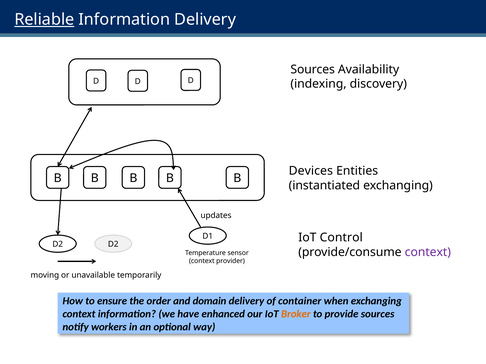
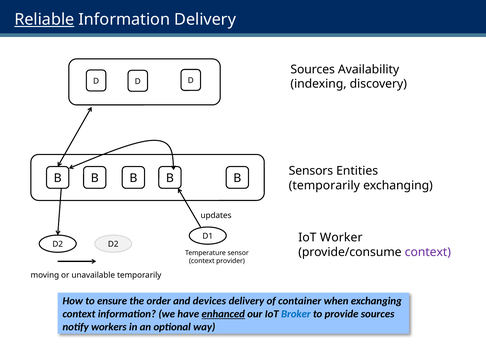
Devices: Devices -> Sensors
instantiated at (324, 186): instantiated -> temporarily
Control: Control -> Worker
domain: domain -> devices
enhanced underline: none -> present
Broker colour: orange -> blue
